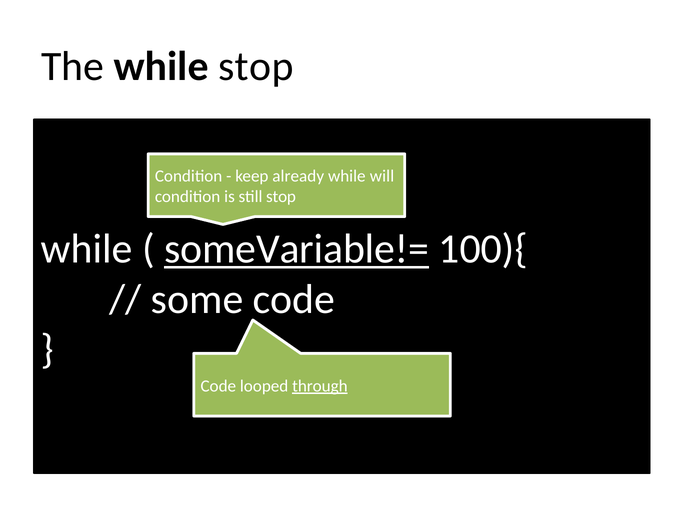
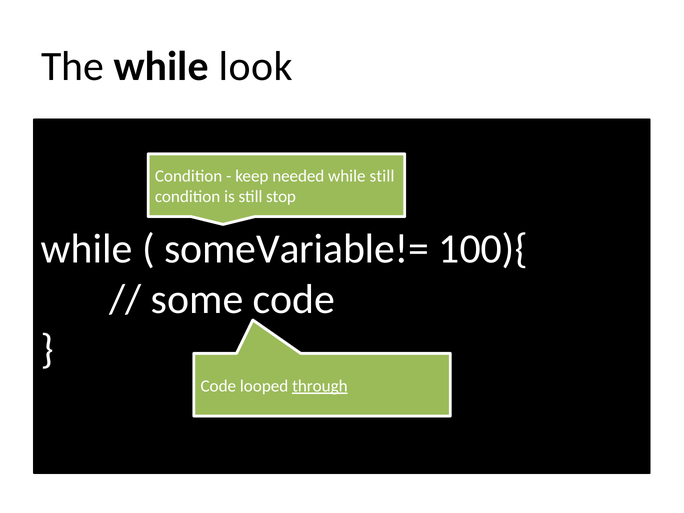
while stop: stop -> look
already: already -> needed
while will: will -> still
someVariable!= underline: present -> none
